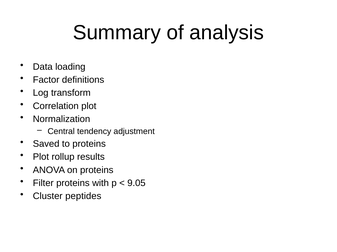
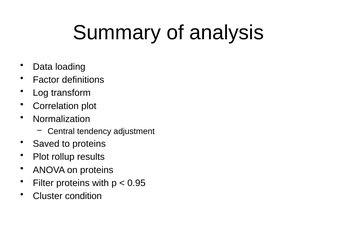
9.05: 9.05 -> 0.95
peptides: peptides -> condition
